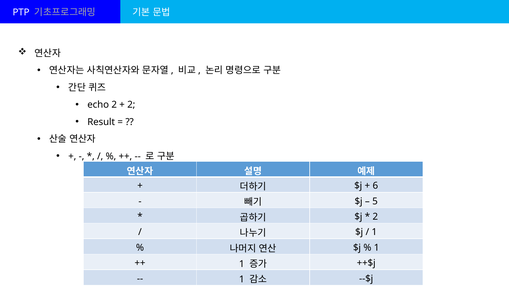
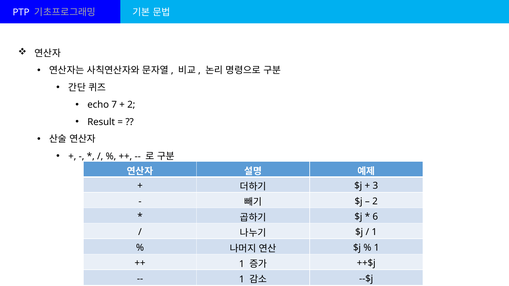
echo 2: 2 -> 7
6: 6 -> 3
5 at (375, 201): 5 -> 2
2 at (375, 217): 2 -> 6
